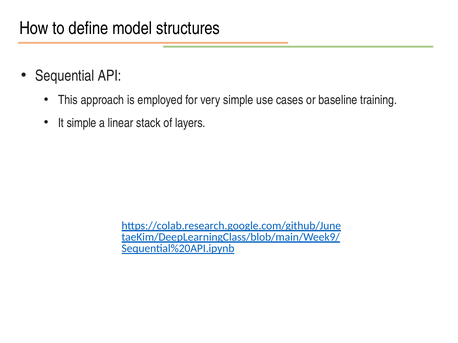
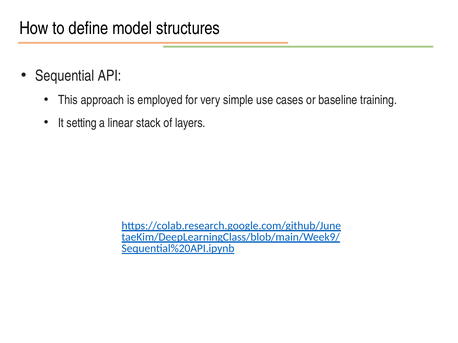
It simple: simple -> setting
